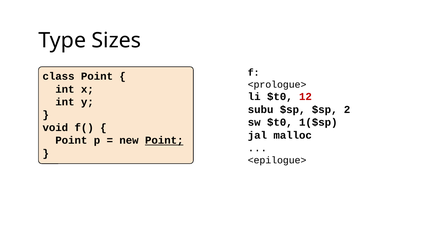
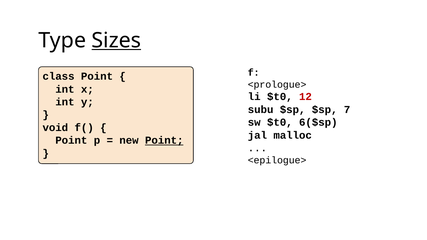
Sizes underline: none -> present
2: 2 -> 7
1($sp: 1($sp -> 6($sp
